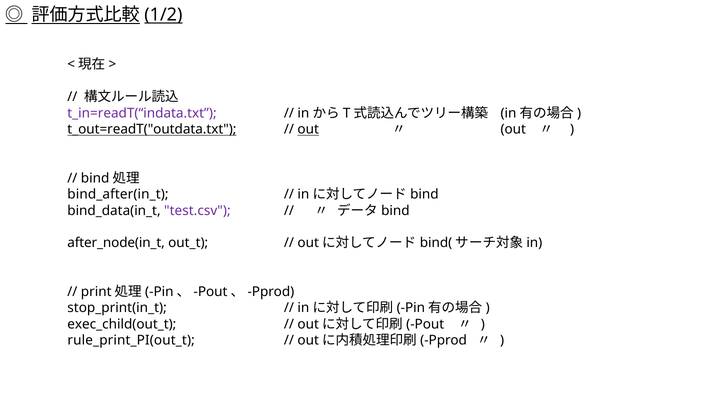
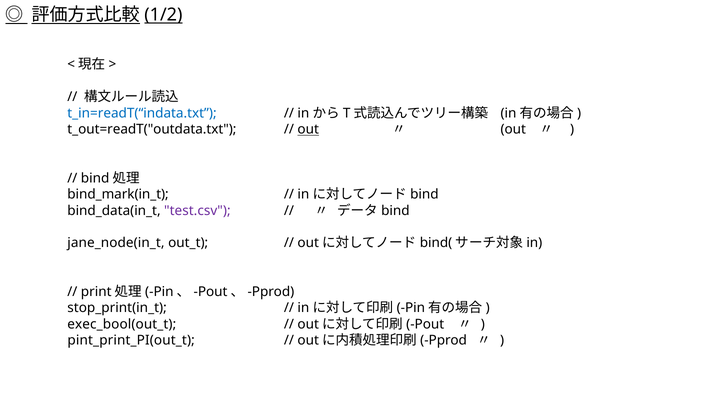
t_in=readT(“indata.txt colour: purple -> blue
t_out=readT("outdata.txt underline: present -> none
bind_after(in_t: bind_after(in_t -> bind_mark(in_t
after_node(in_t: after_node(in_t -> jane_node(in_t
exec_child(out_t: exec_child(out_t -> exec_bool(out_t
rule_print_PI(out_t: rule_print_PI(out_t -> pint_print_PI(out_t
